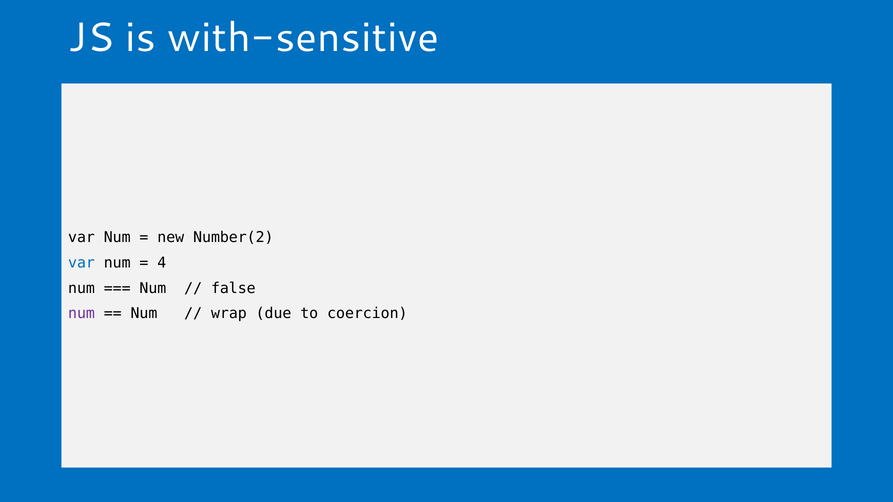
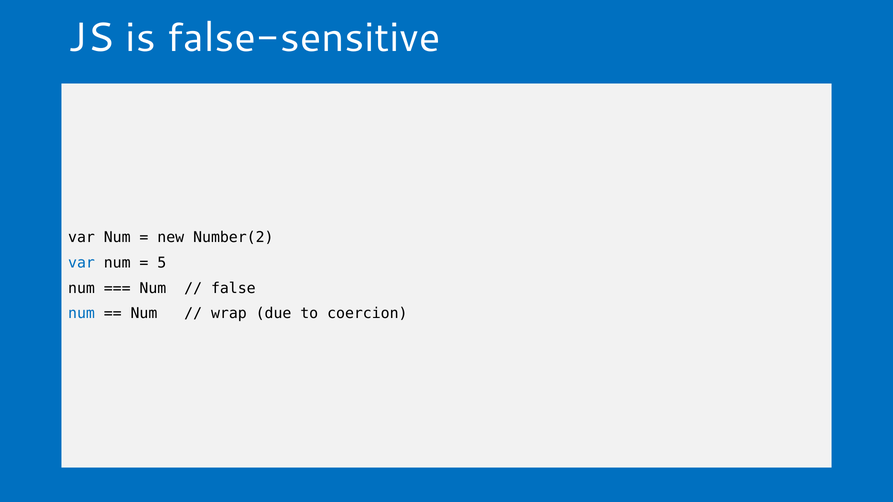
with-sensitive: with-sensitive -> false-sensitive
4: 4 -> 5
num at (81, 314) colour: purple -> blue
